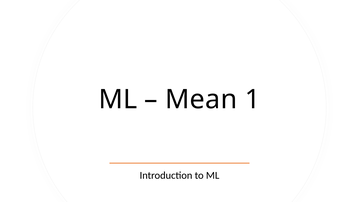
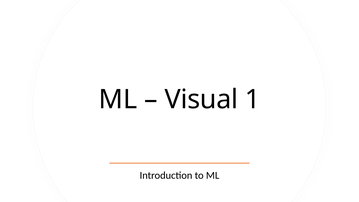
Mean: Mean -> Visual
